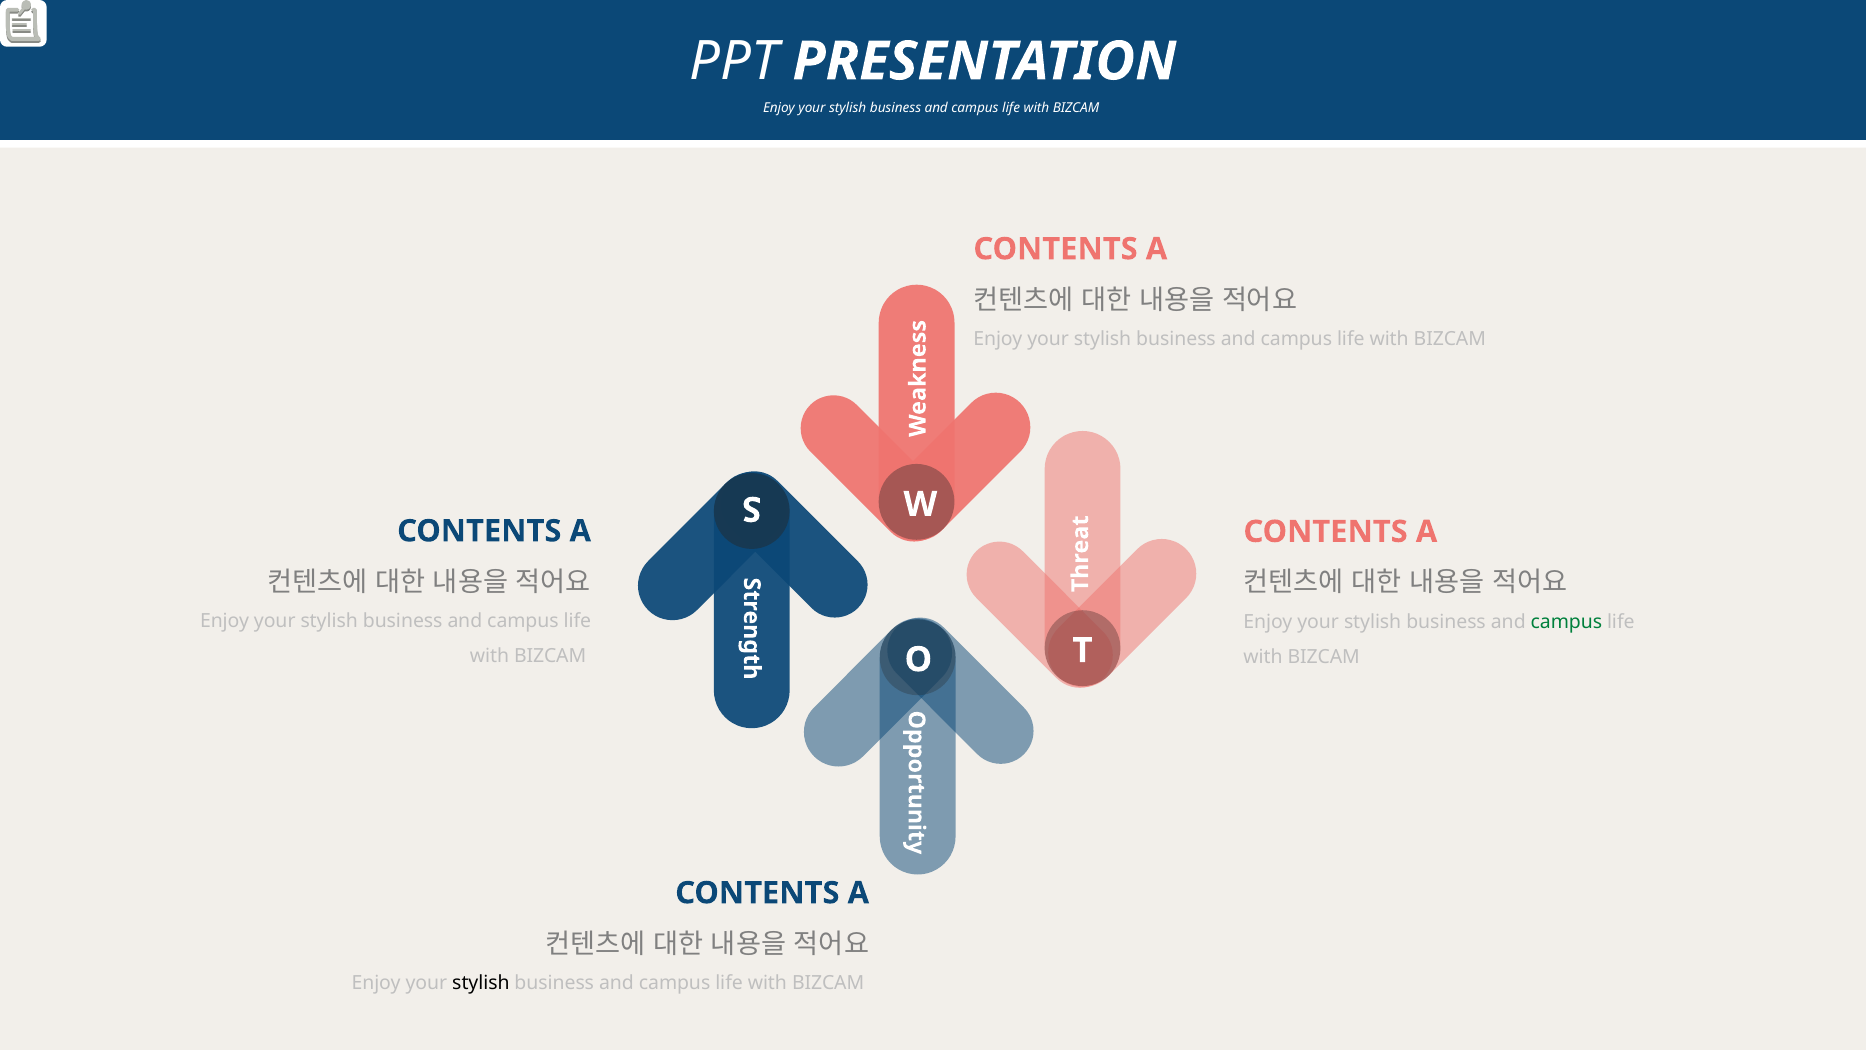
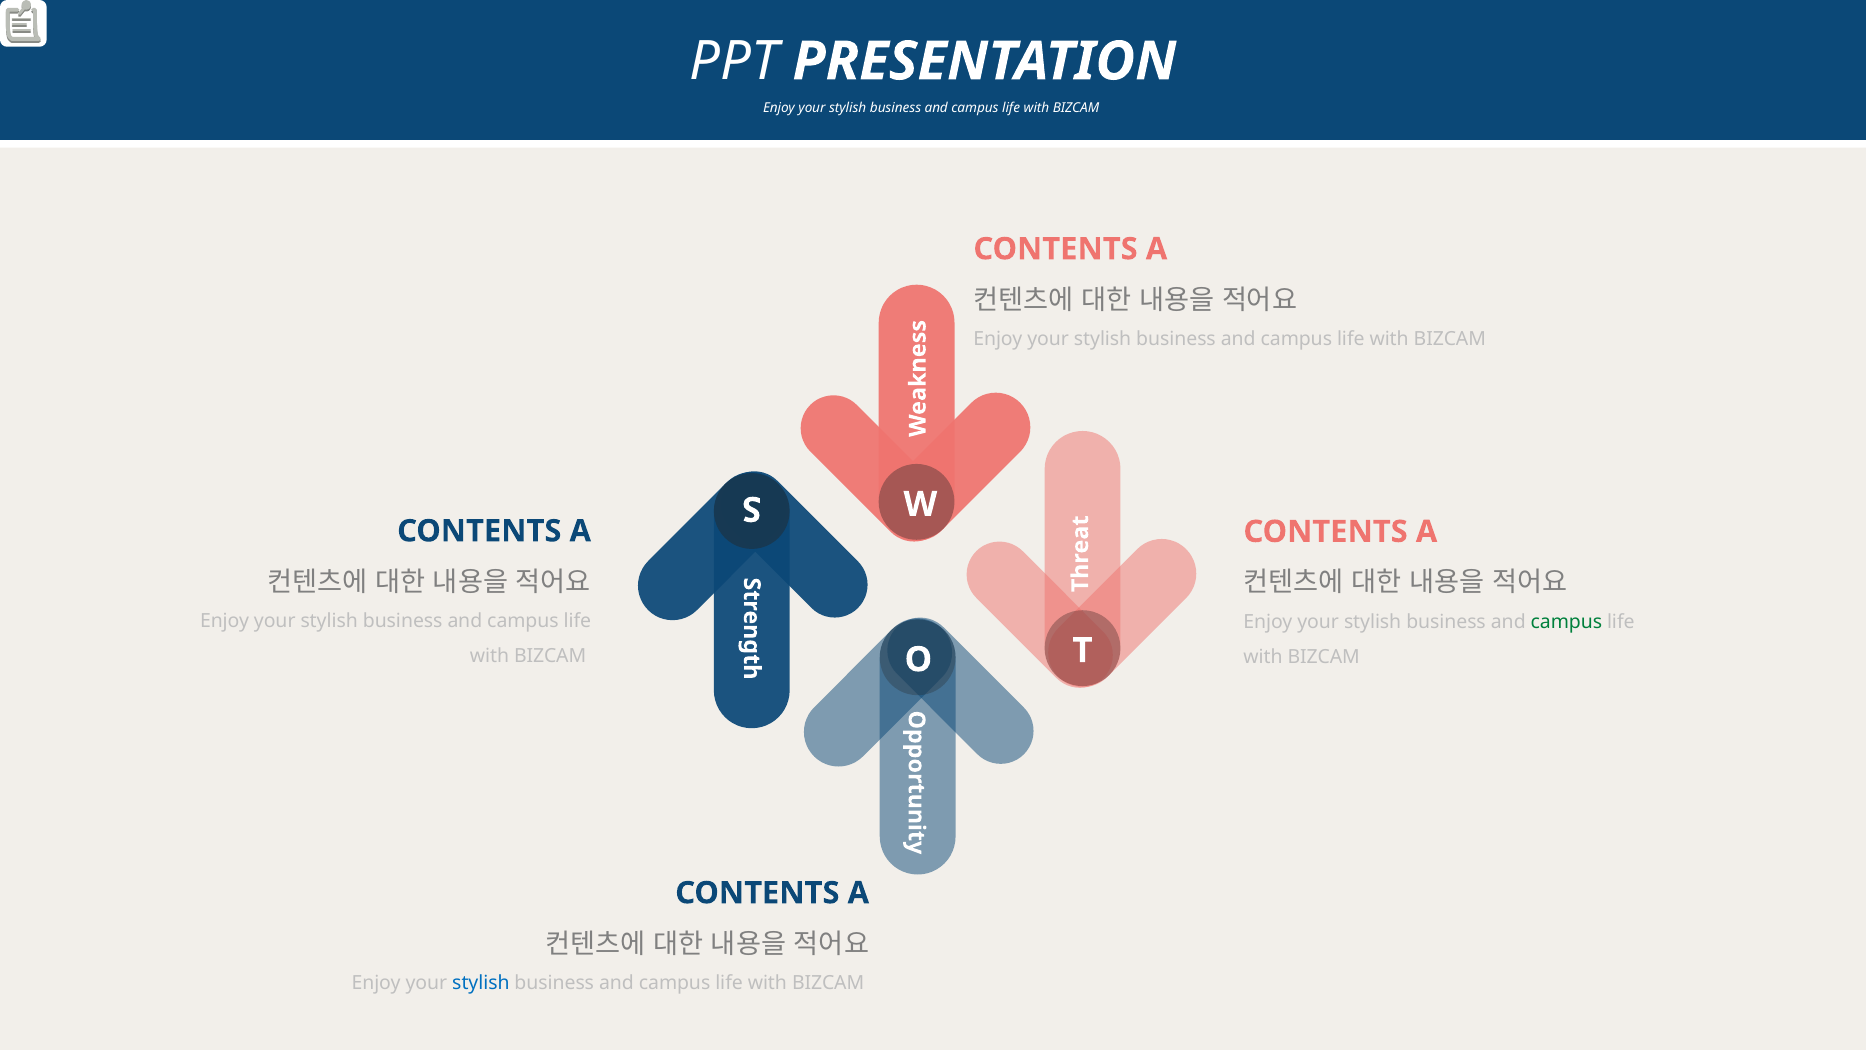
stylish at (481, 983) colour: black -> blue
